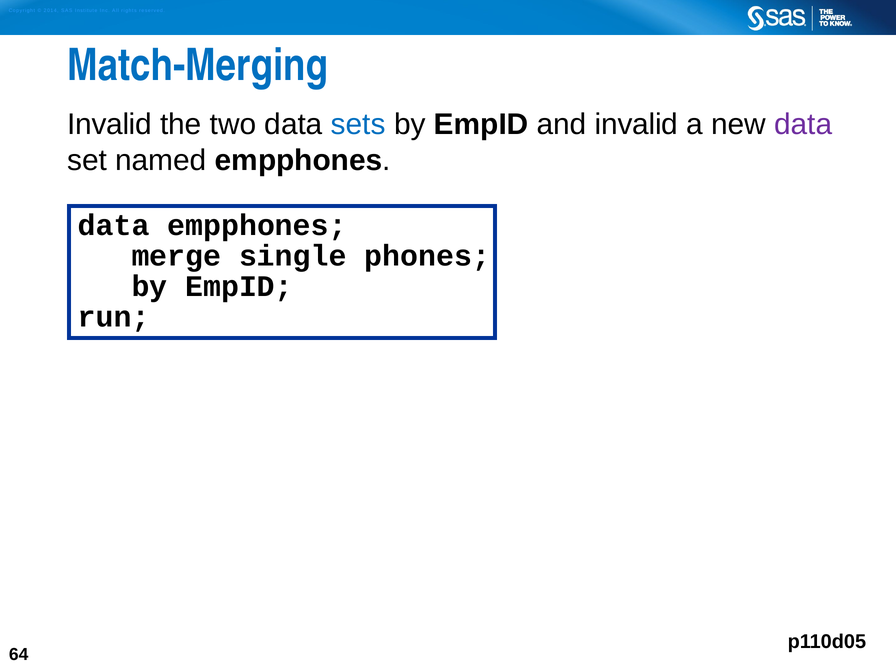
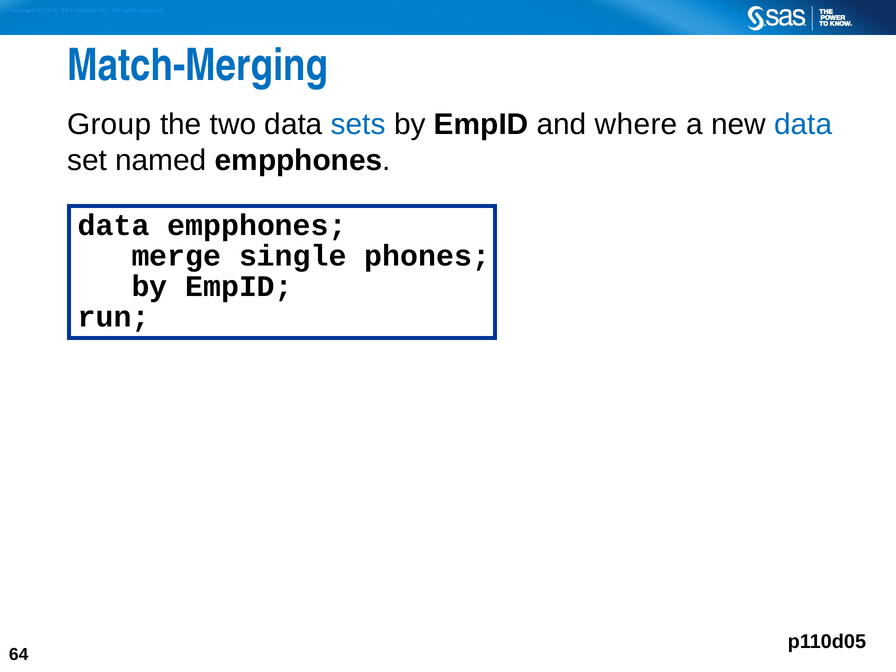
Invalid at (110, 125): Invalid -> Group
and invalid: invalid -> where
data at (803, 125) colour: purple -> blue
